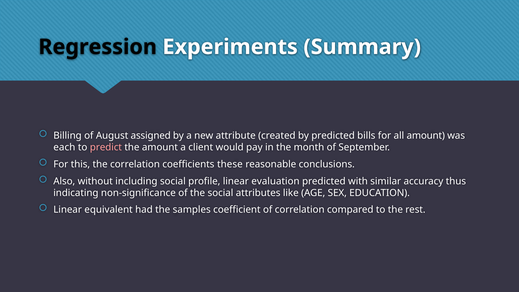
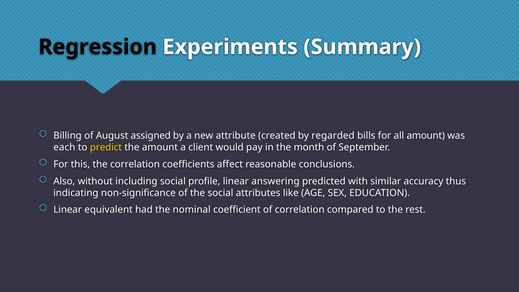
by predicted: predicted -> regarded
predict colour: pink -> yellow
these: these -> affect
evaluation: evaluation -> answering
samples: samples -> nominal
